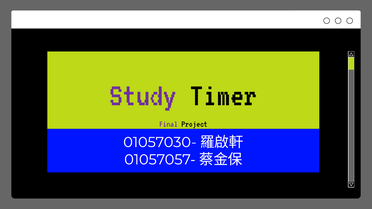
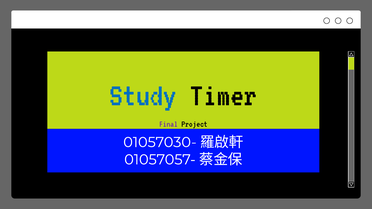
Study colour: purple -> blue
